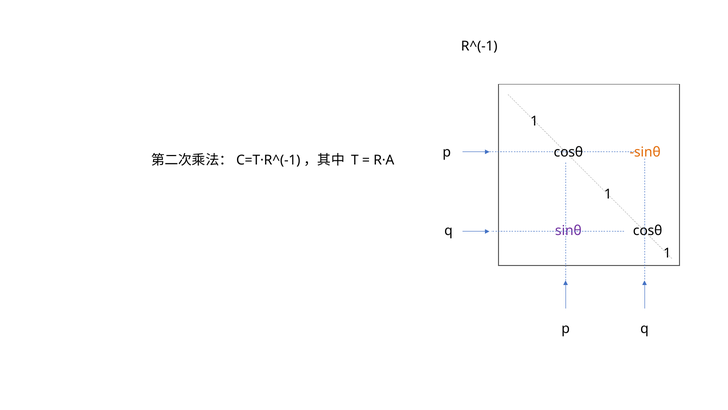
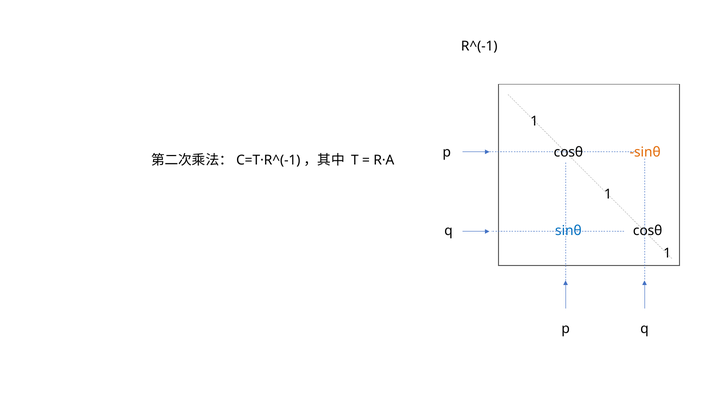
sinθ at (568, 231) colour: purple -> blue
